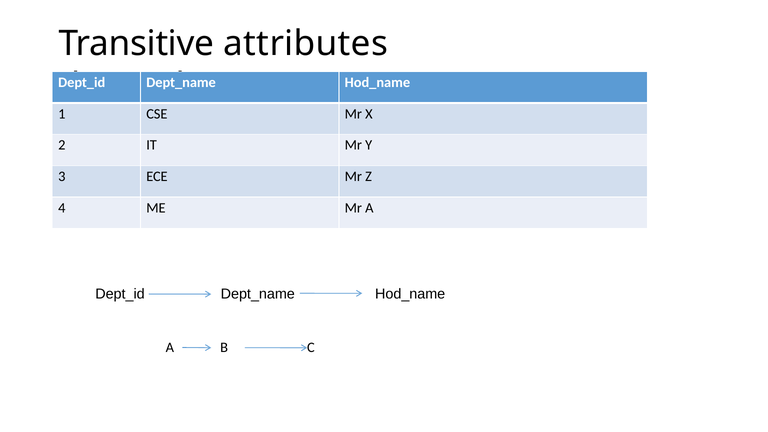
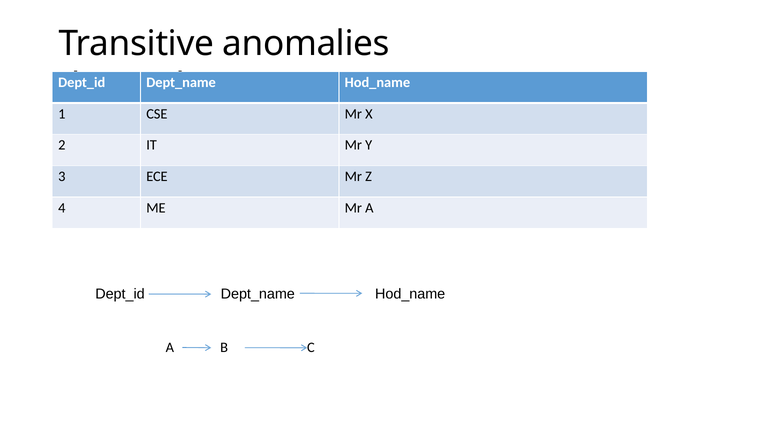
attributes: attributes -> anomalies
